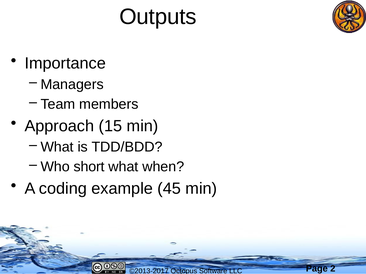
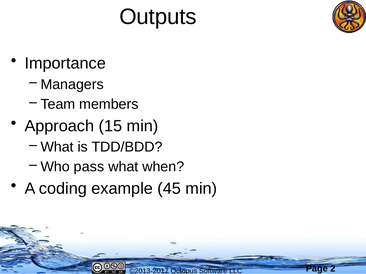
short: short -> pass
